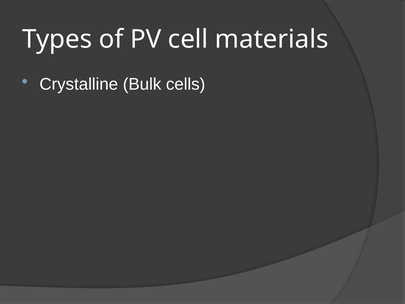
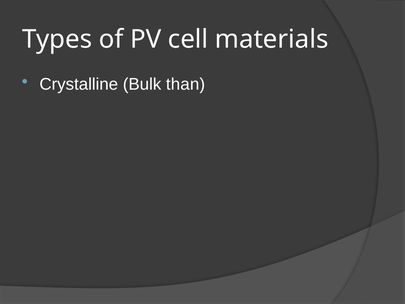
cells: cells -> than
